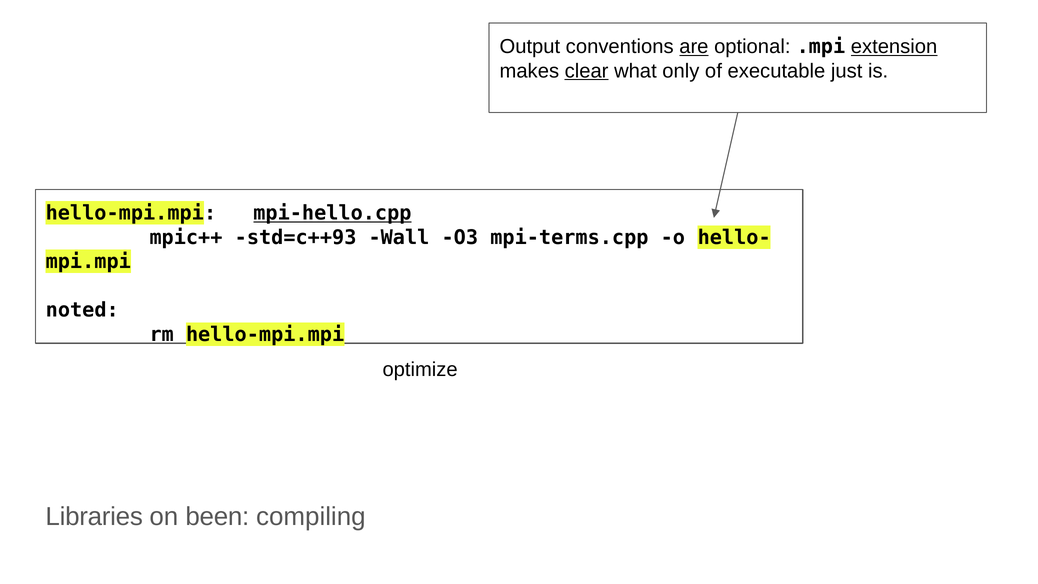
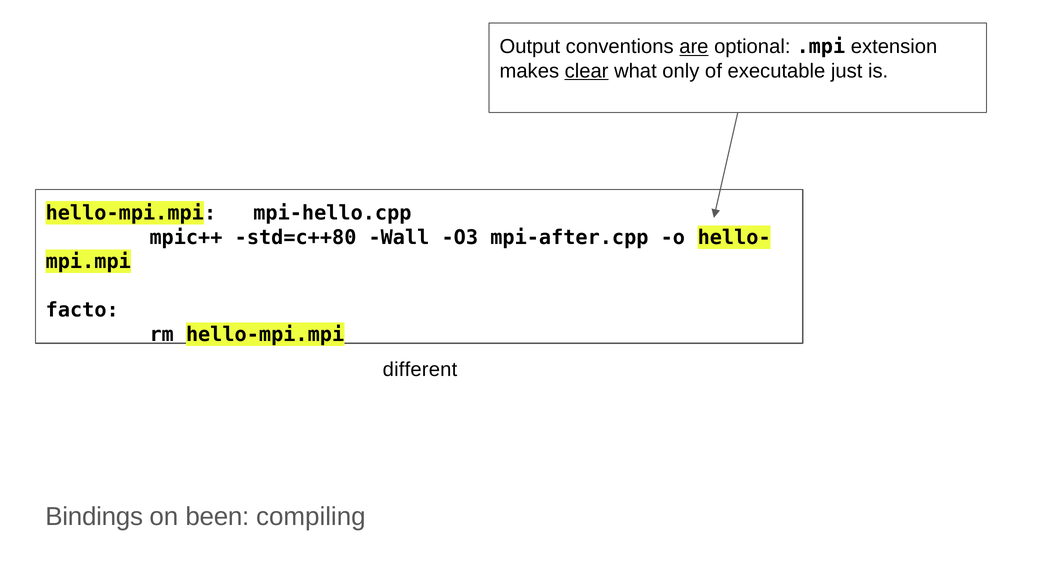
extension underline: present -> none
mpi-hello.cpp underline: present -> none
std=c++93: std=c++93 -> std=c++80
mpi-terms.cpp: mpi-terms.cpp -> mpi-after.cpp
noted: noted -> facto
optimize: optimize -> different
Libraries: Libraries -> Bindings
